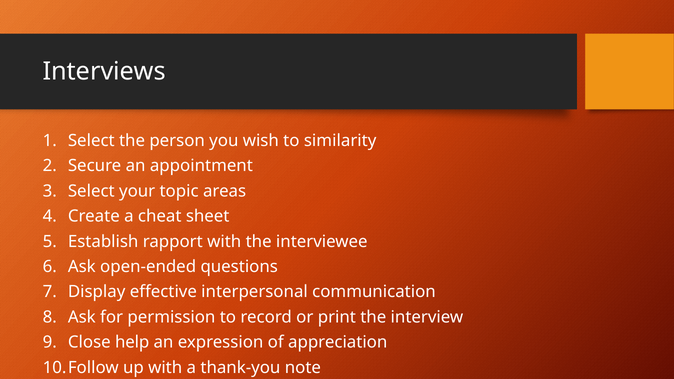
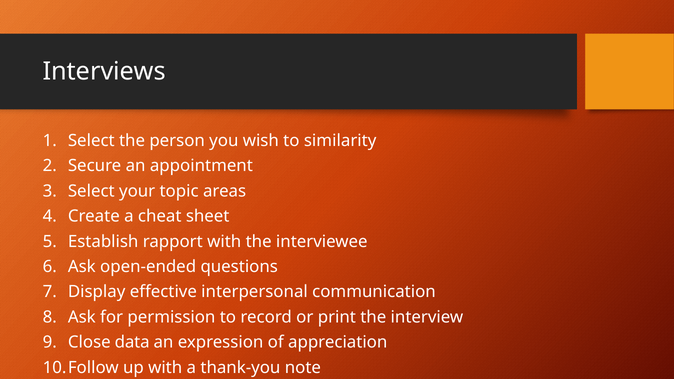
help: help -> data
